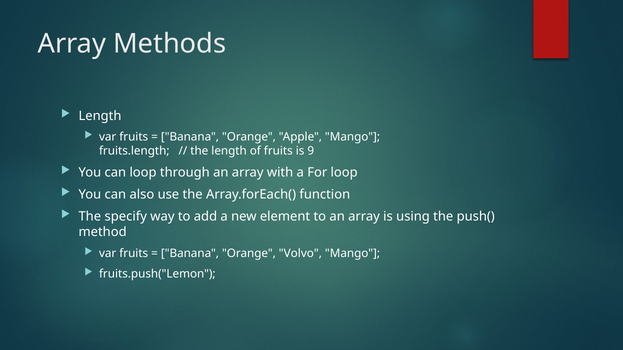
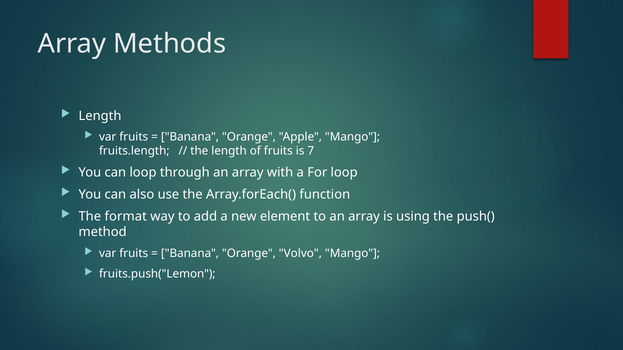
9: 9 -> 7
specify: specify -> format
